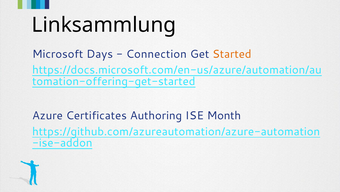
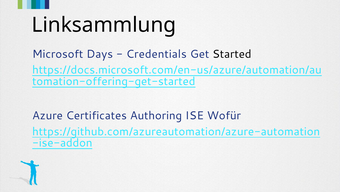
Connection: Connection -> Credentials
Started colour: orange -> black
Month: Month -> Wofür
